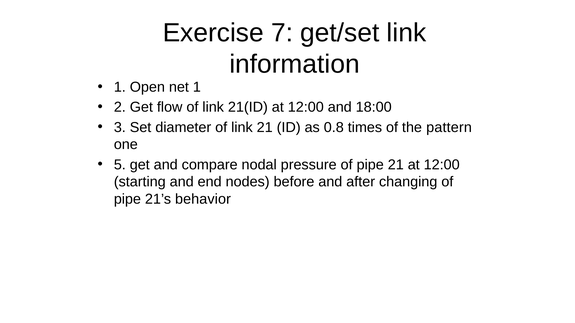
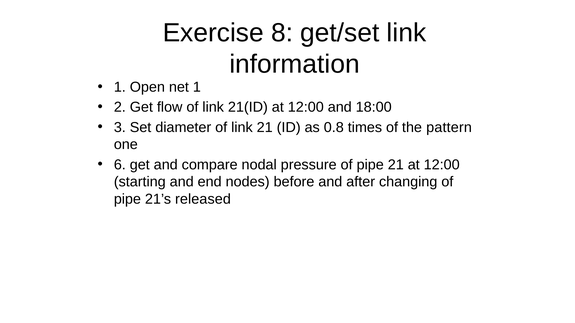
7: 7 -> 8
5: 5 -> 6
behavior: behavior -> released
